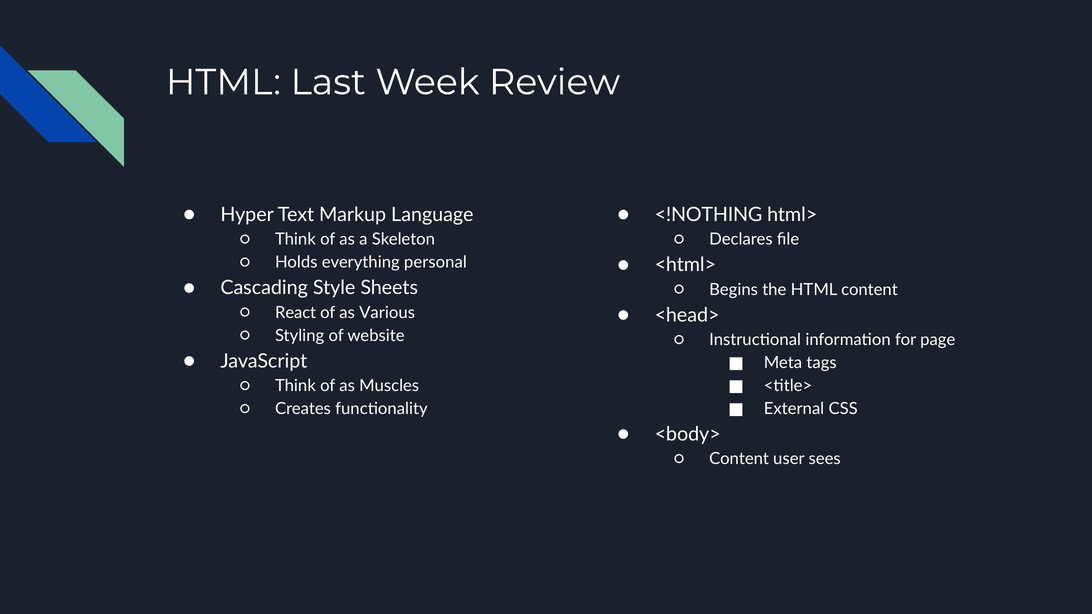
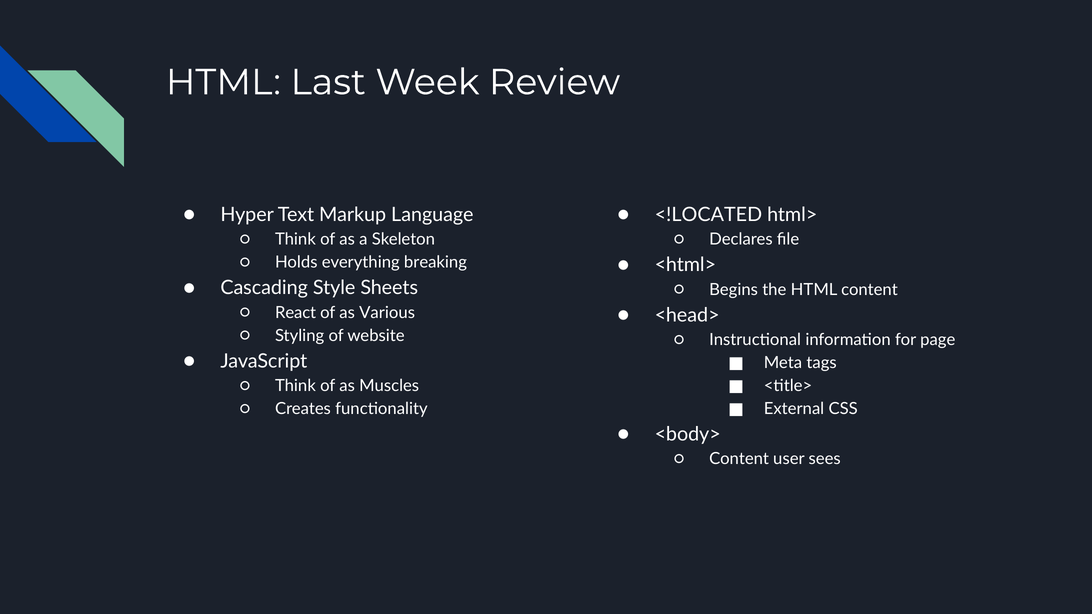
<!NOTHING: <!NOTHING -> <!LOCATED
personal: personal -> breaking
